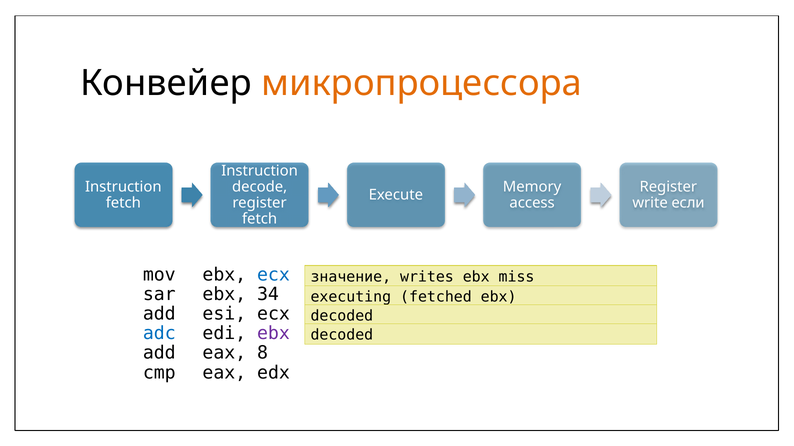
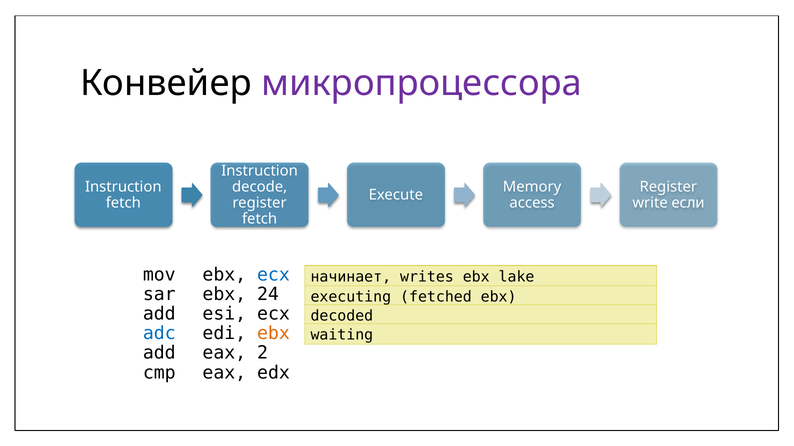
микропроцессора colour: orange -> purple
значение: значение -> начинает
miss: miss -> lake
34: 34 -> 24
ebx at (273, 334) colour: purple -> orange
decoded at (342, 335): decoded -> waiting
8: 8 -> 2
